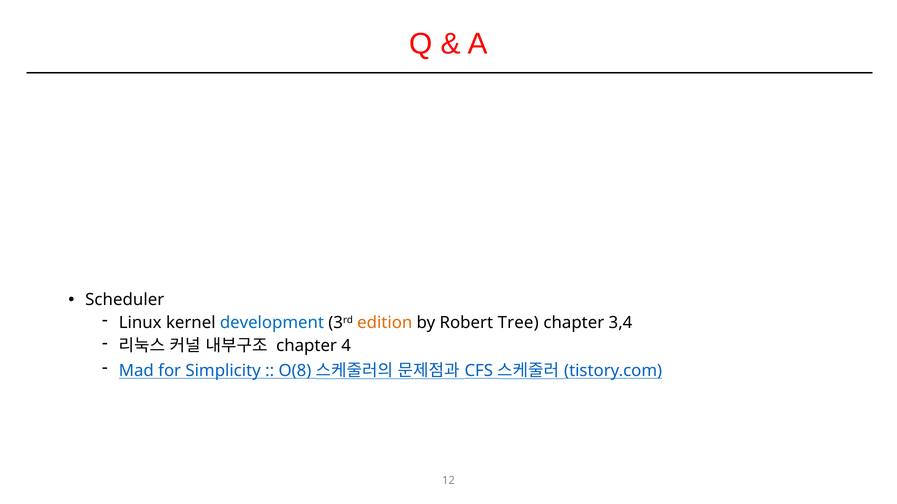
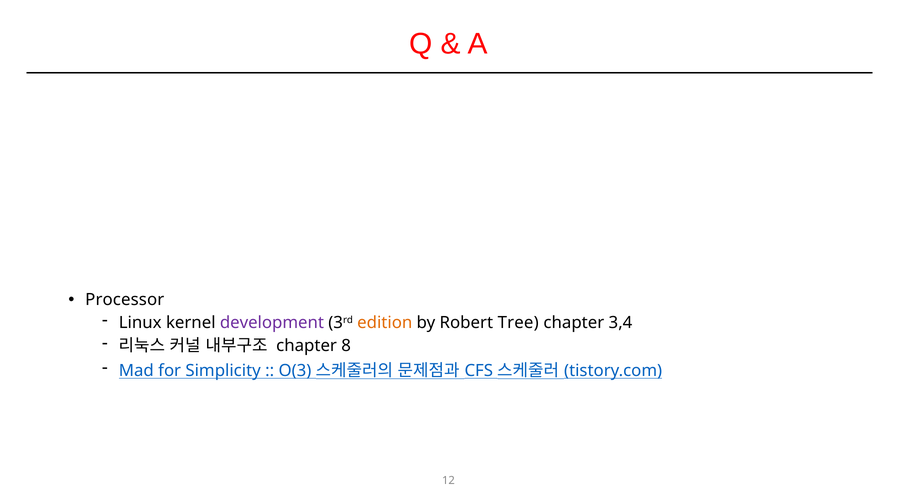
Scheduler: Scheduler -> Processor
development colour: blue -> purple
4: 4 -> 8
O(8: O(8 -> O(3
